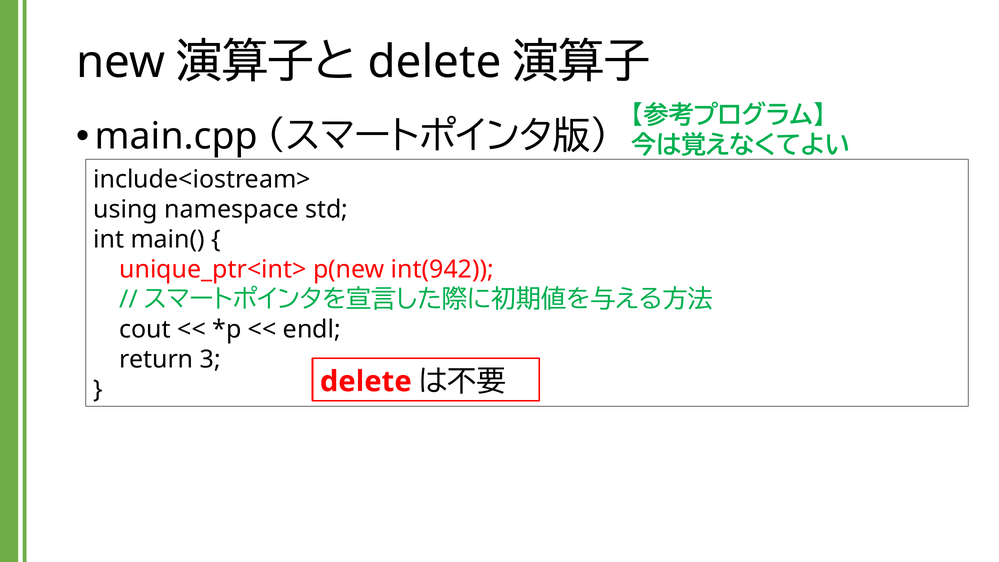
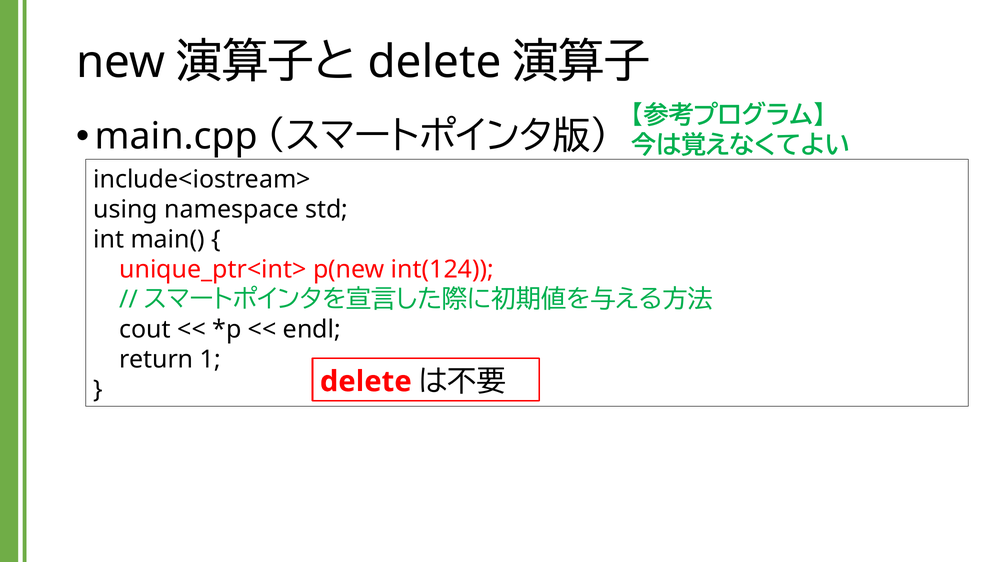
int(942: int(942 -> int(124
3: 3 -> 1
